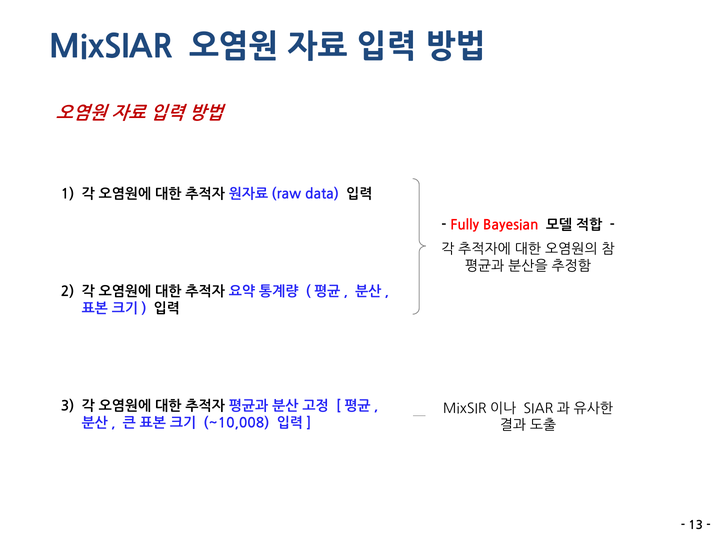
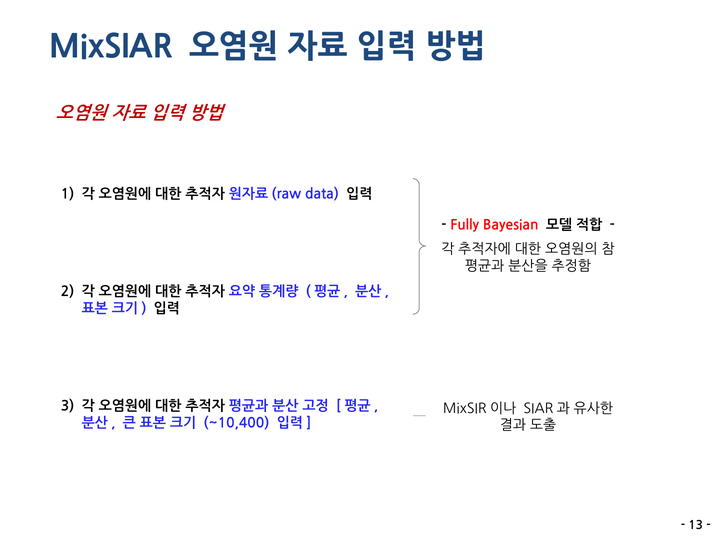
~10,008: ~10,008 -> ~10,400
